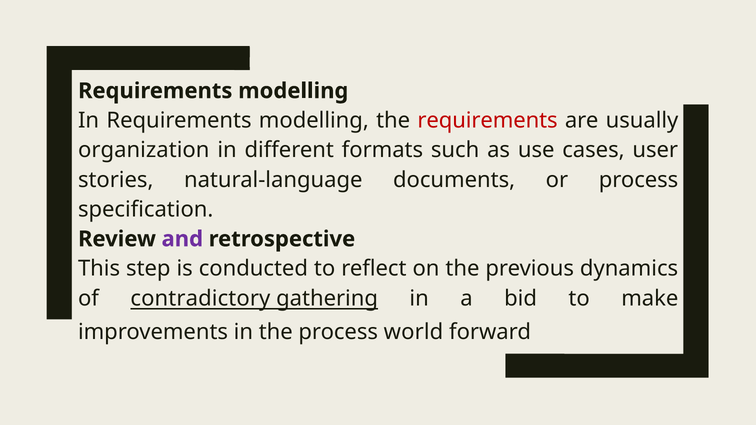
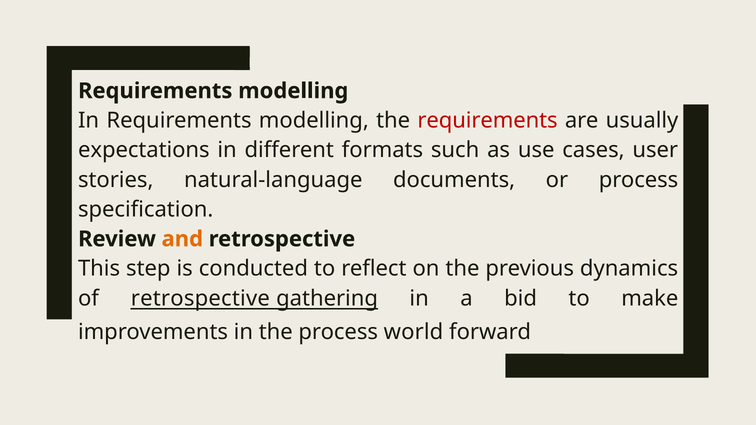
organization: organization -> expectations
and colour: purple -> orange
of contradictory: contradictory -> retrospective
